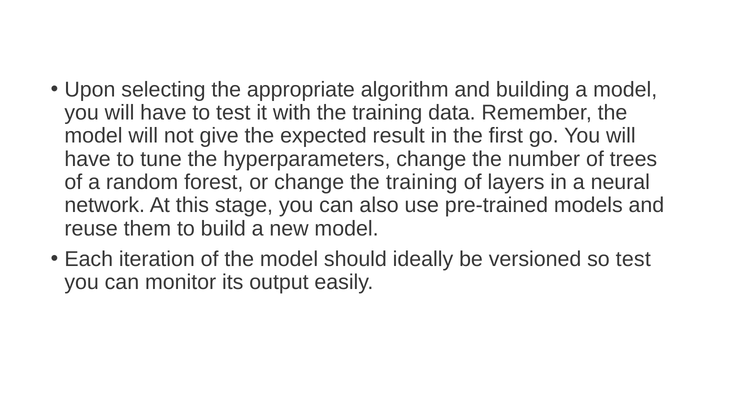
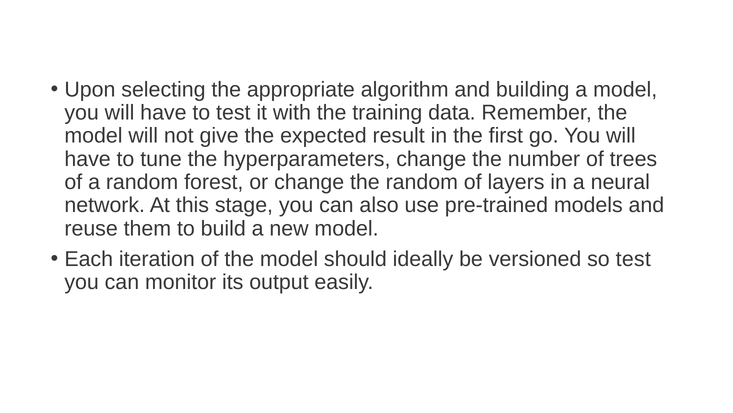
change the training: training -> random
